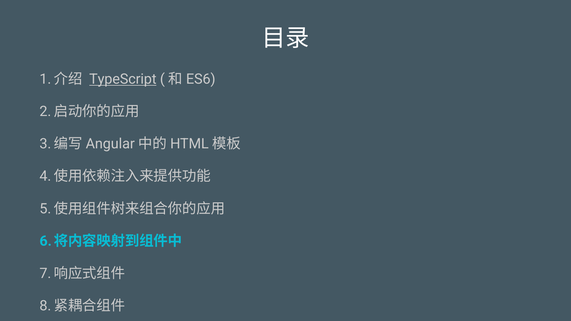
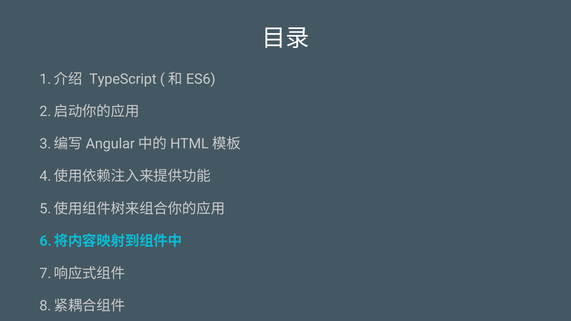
TypeScript underline: present -> none
